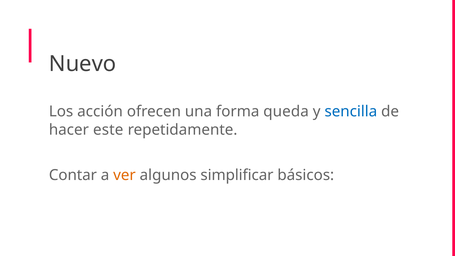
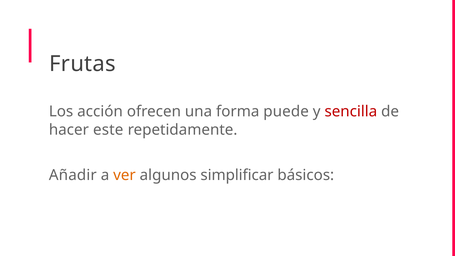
Nuevo: Nuevo -> Frutas
queda: queda -> puede
sencilla colour: blue -> red
Contar: Contar -> Añadir
